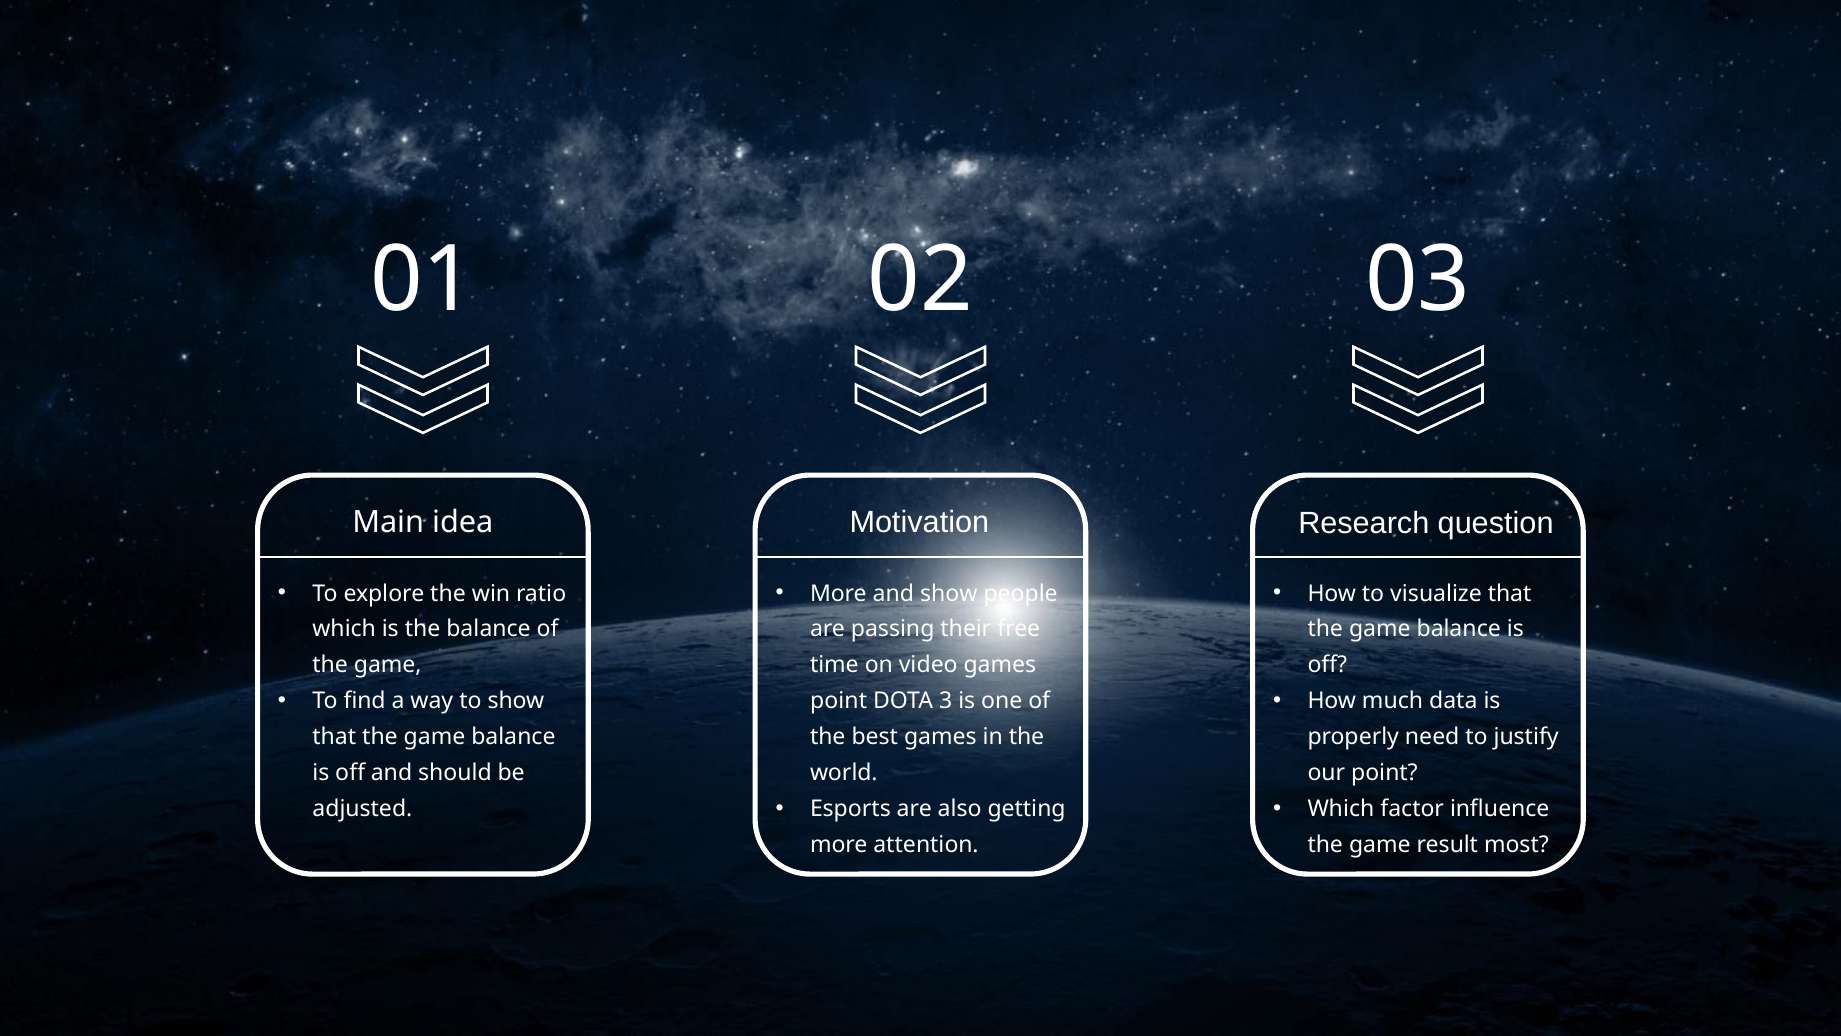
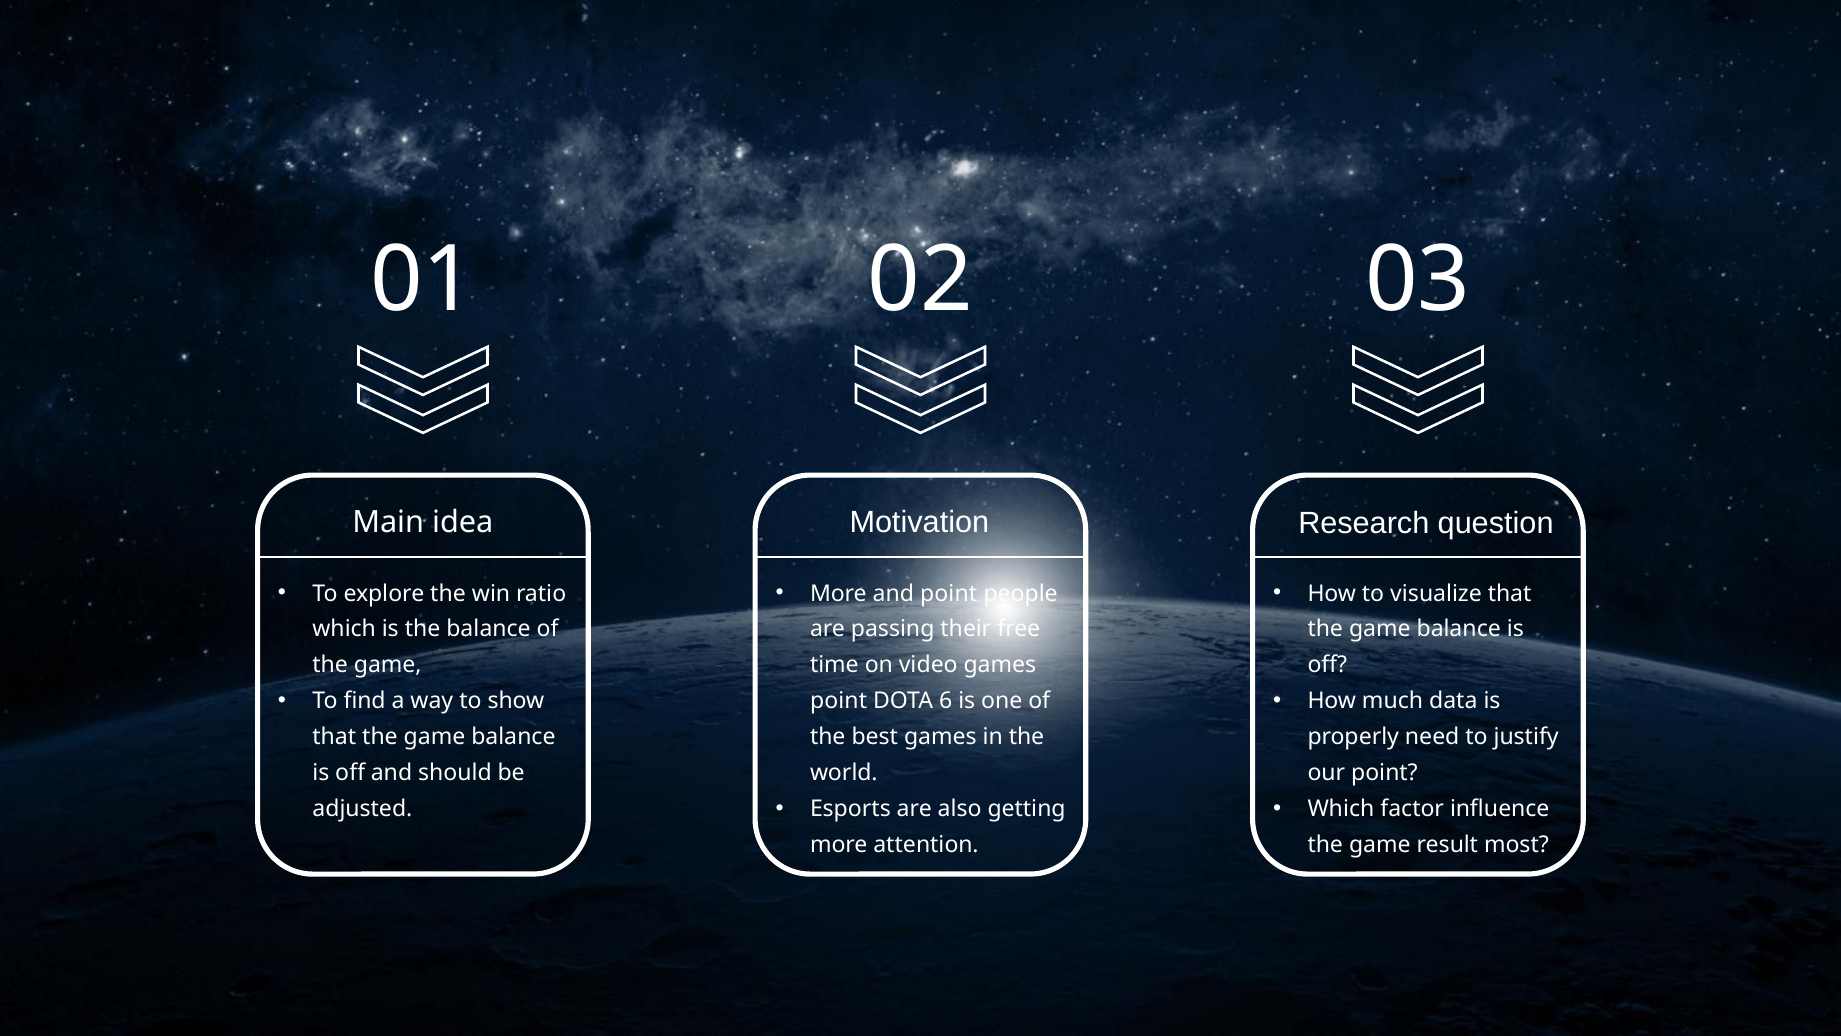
and show: show -> point
3: 3 -> 6
